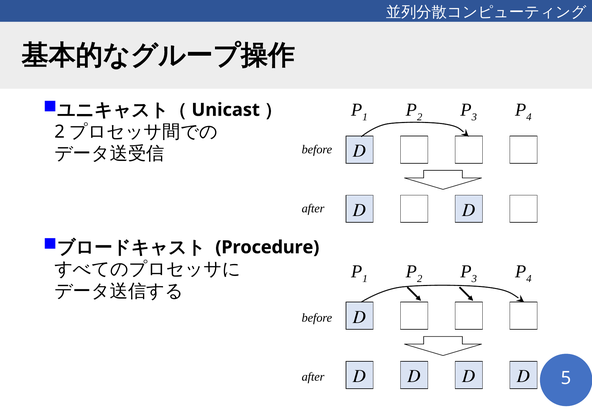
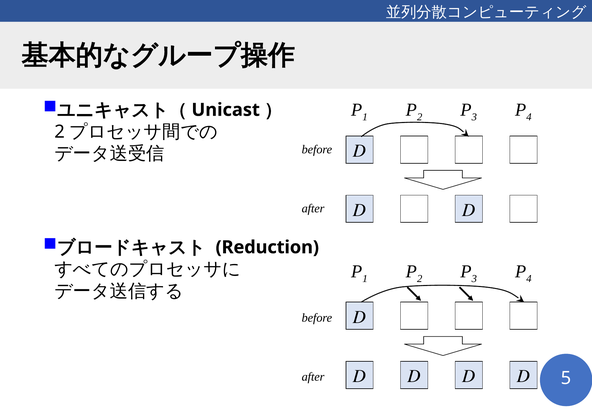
Procedure: Procedure -> Reduction
